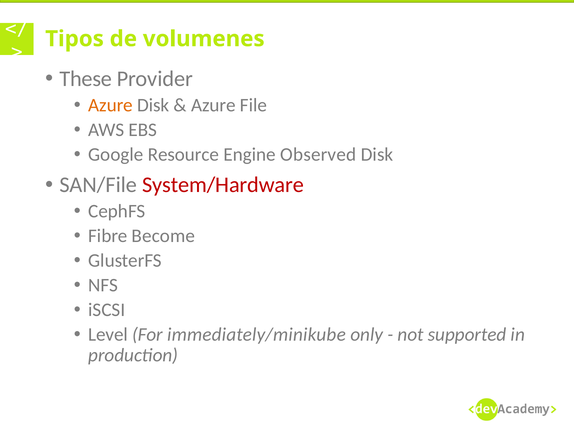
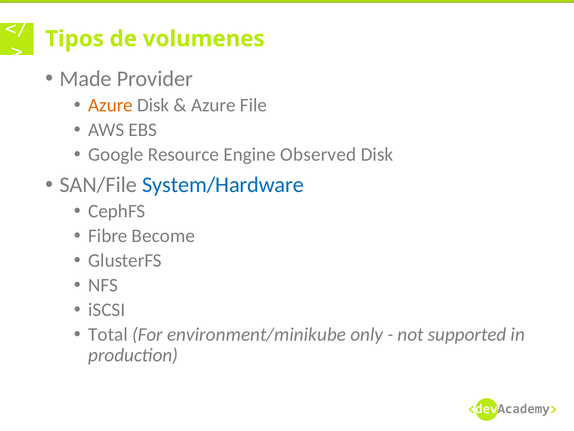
These: These -> Made
System/Hardware colour: red -> blue
Level: Level -> Total
immediately/minikube: immediately/minikube -> environment/minikube
